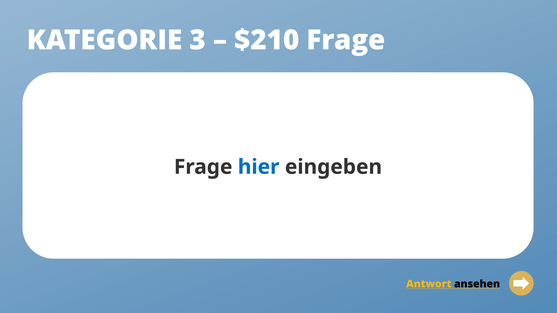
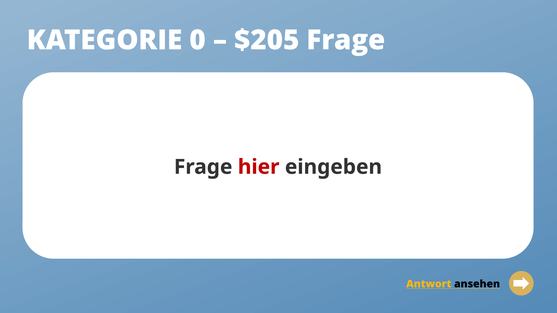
3: 3 -> 0
$210: $210 -> $205
hier colour: blue -> red
